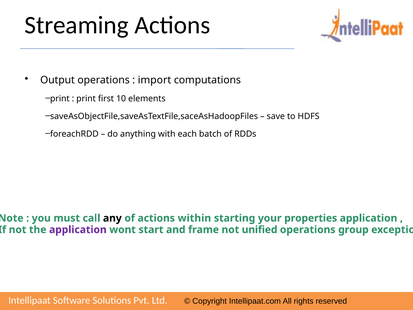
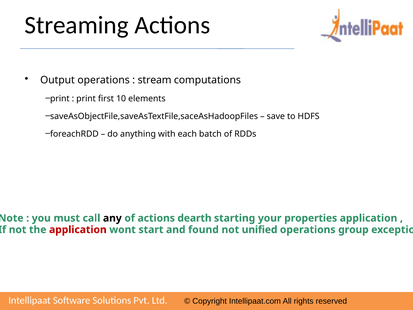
import: import -> stream
within: within -> dearth
application at (78, 230) colour: purple -> red
frame: frame -> found
